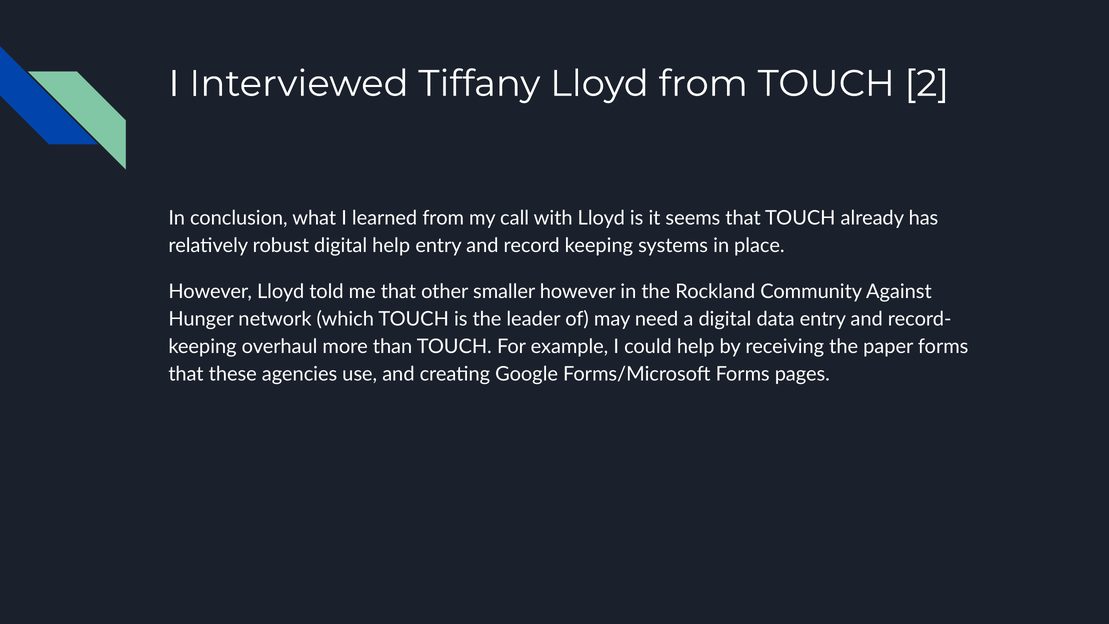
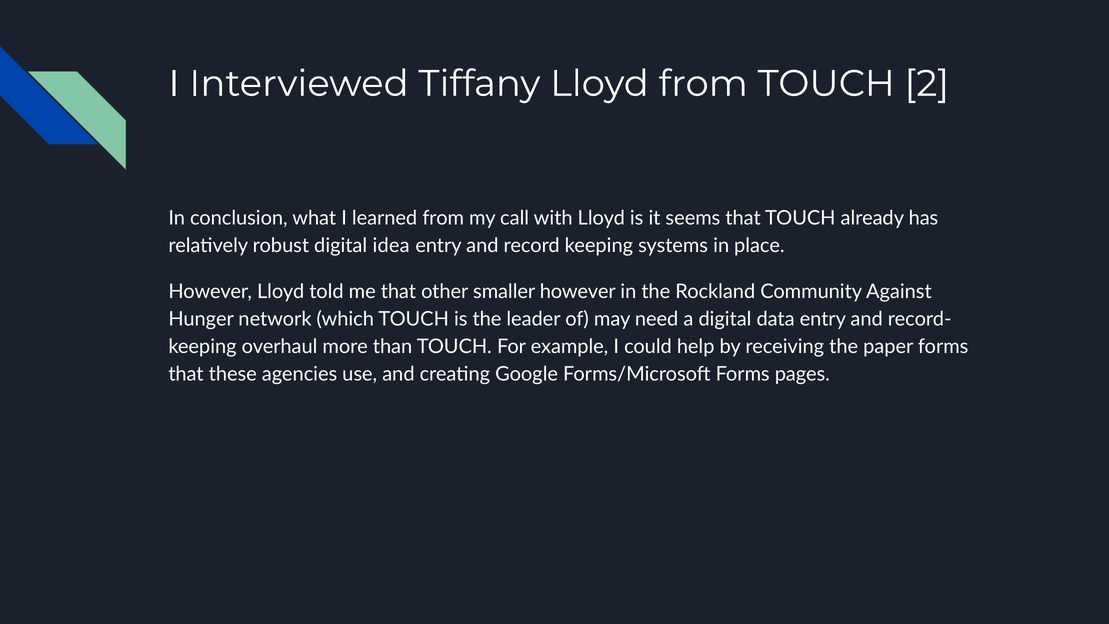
digital help: help -> idea
